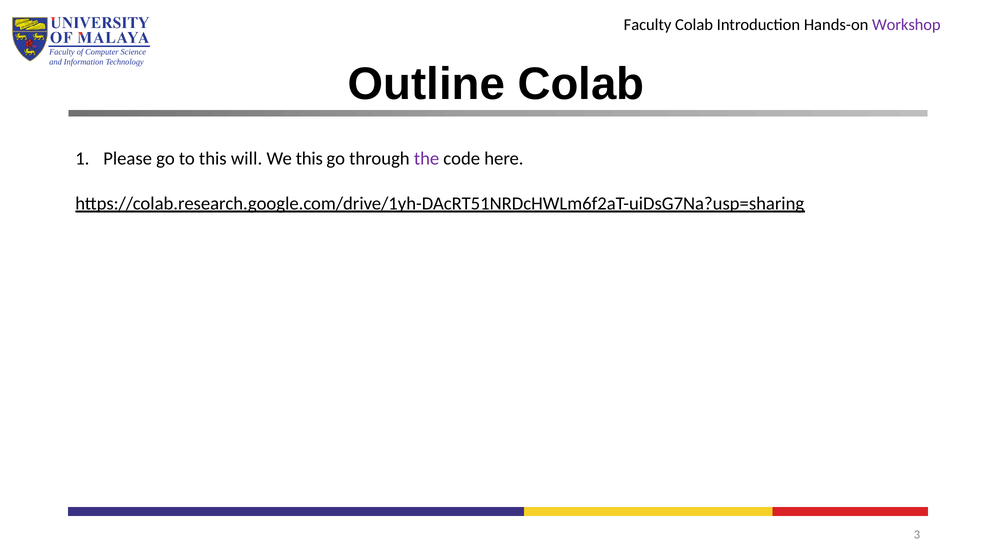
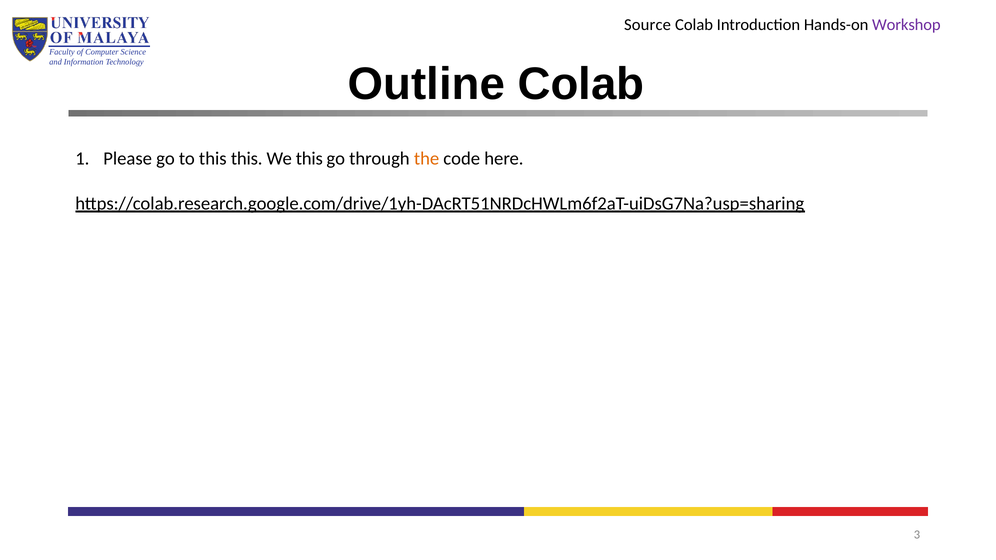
Faculty at (648, 25): Faculty -> Source
this will: will -> this
the colour: purple -> orange
